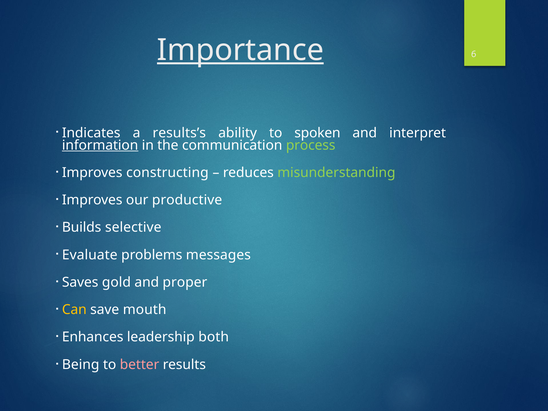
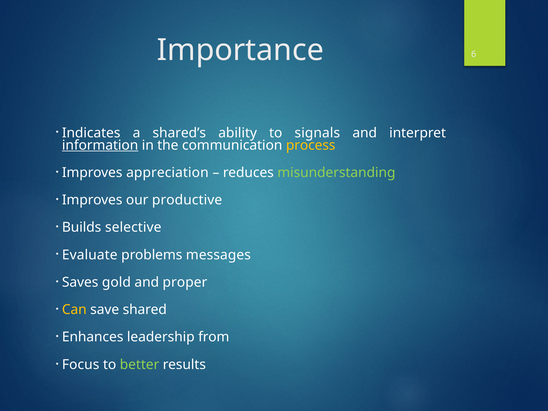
Importance underline: present -> none
results’s: results’s -> shared’s
spoken: spoken -> signals
process colour: light green -> yellow
constructing: constructing -> appreciation
mouth: mouth -> shared
both: both -> from
Being: Being -> Focus
better colour: pink -> light green
